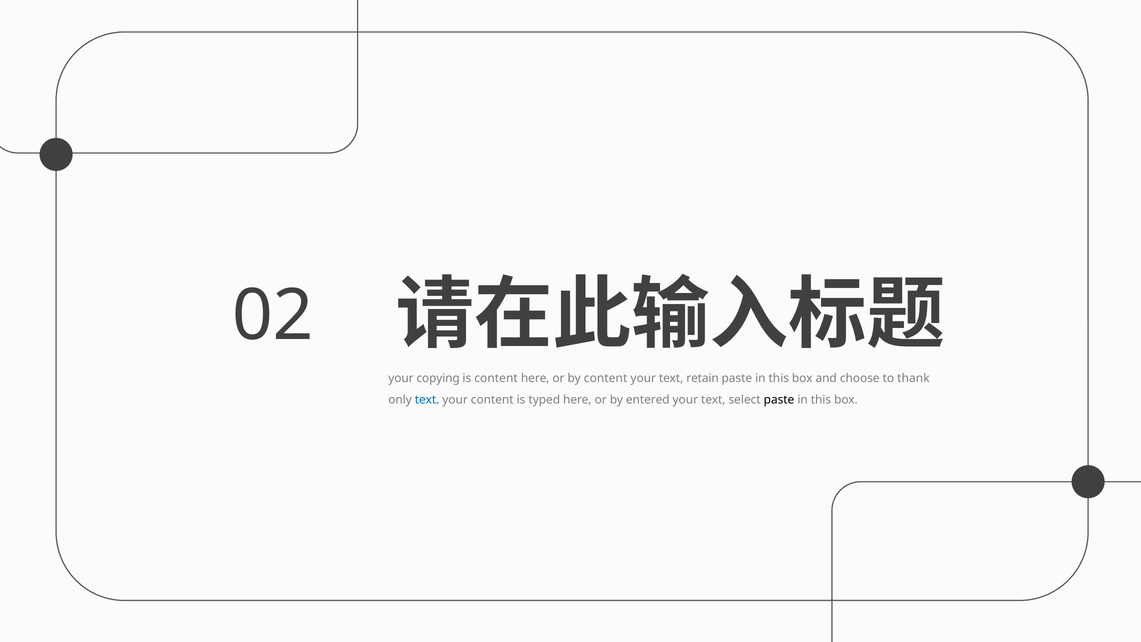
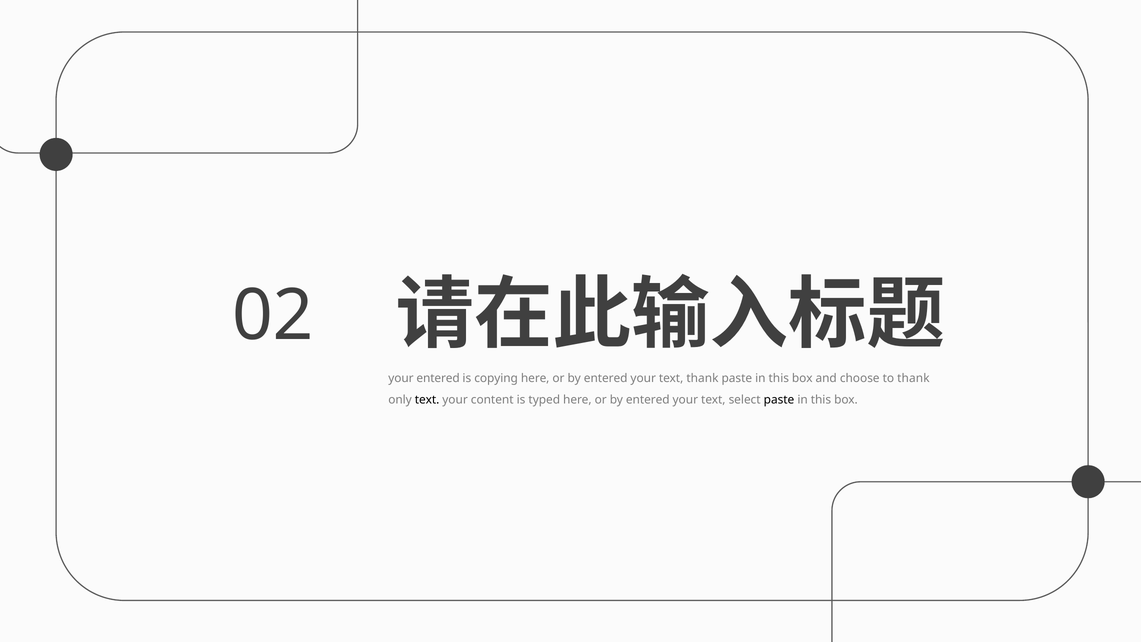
your copying: copying -> entered
is content: content -> copying
content at (606, 378): content -> entered
text retain: retain -> thank
text at (427, 400) colour: blue -> black
